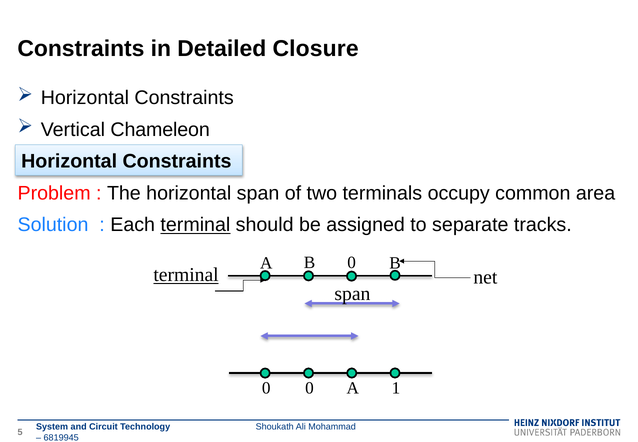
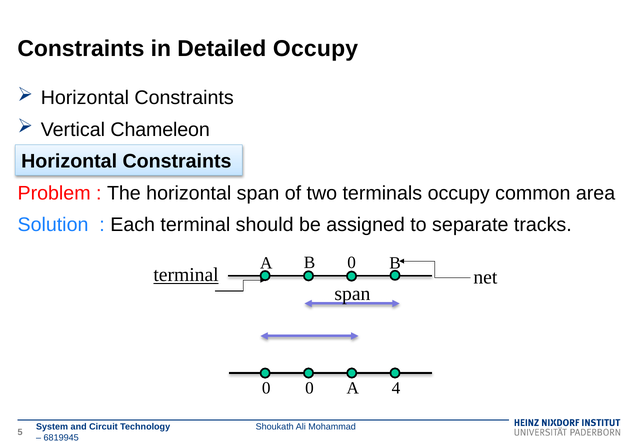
Detailed Closure: Closure -> Occupy
terminal at (195, 225) underline: present -> none
1: 1 -> 4
